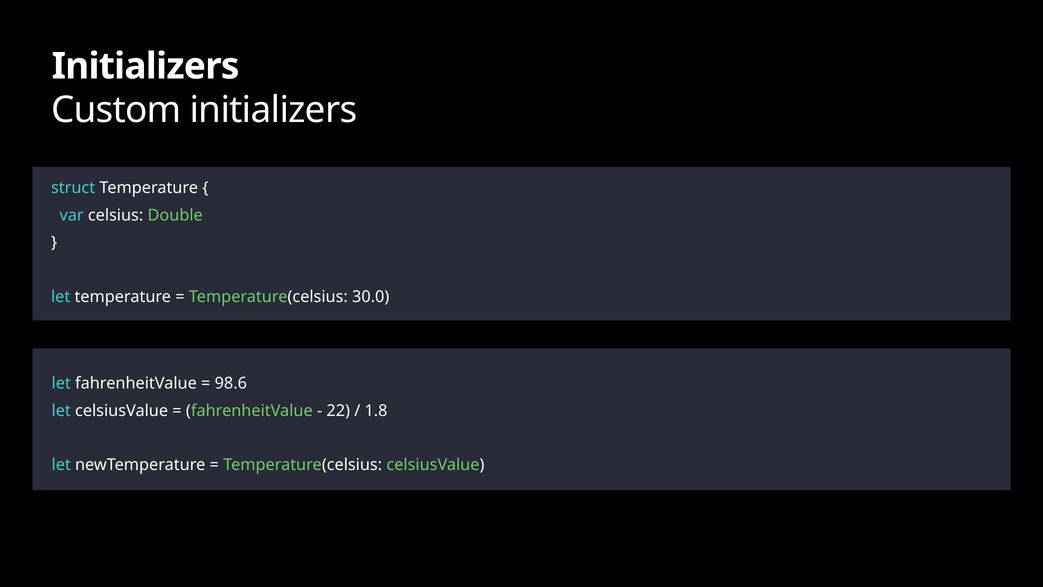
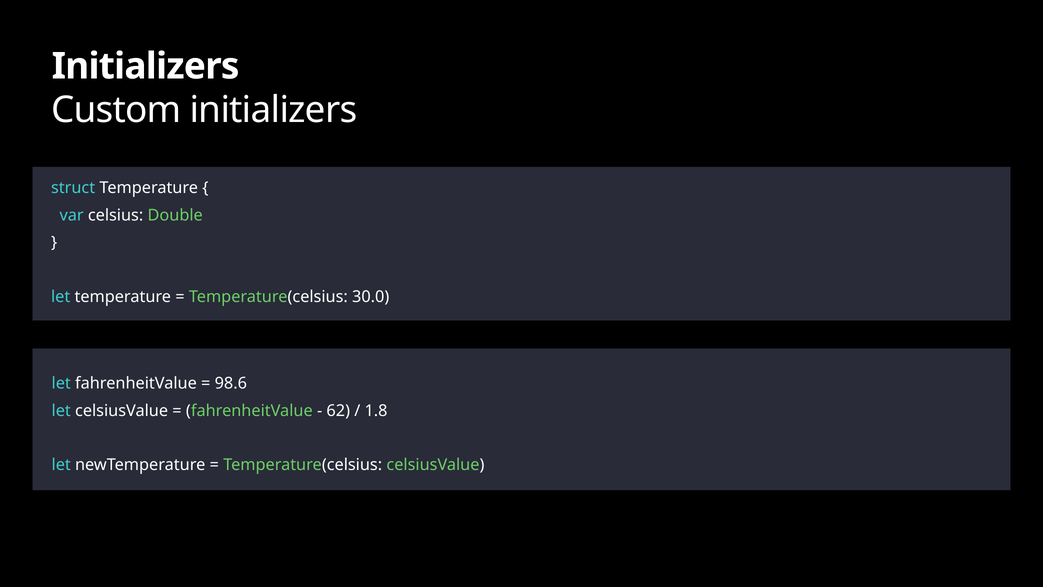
22: 22 -> 62
